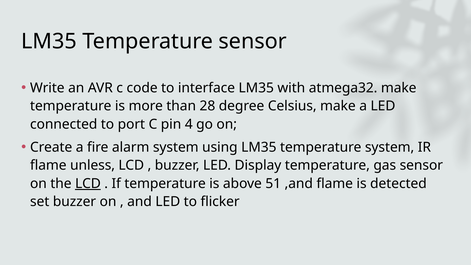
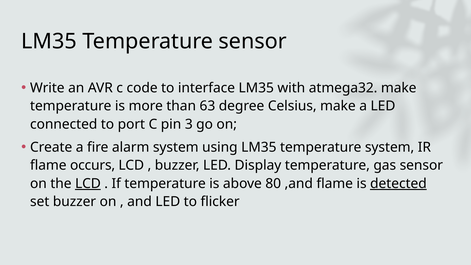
28: 28 -> 63
4: 4 -> 3
unless: unless -> occurs
51: 51 -> 80
detected underline: none -> present
